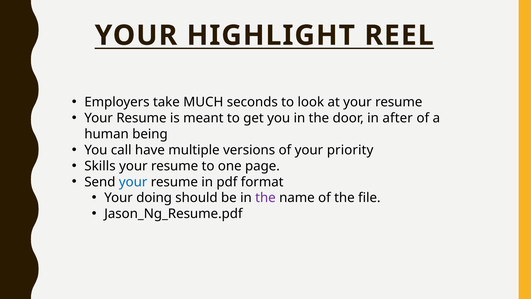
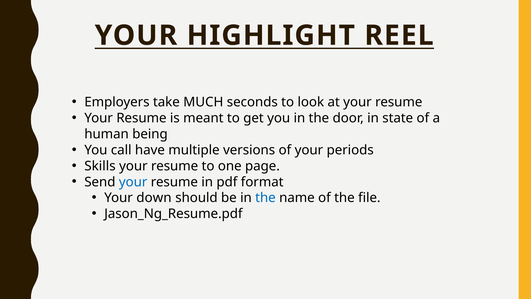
after: after -> state
priority: priority -> periods
doing: doing -> down
the at (265, 198) colour: purple -> blue
